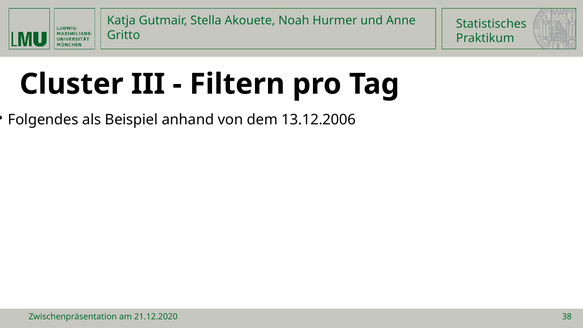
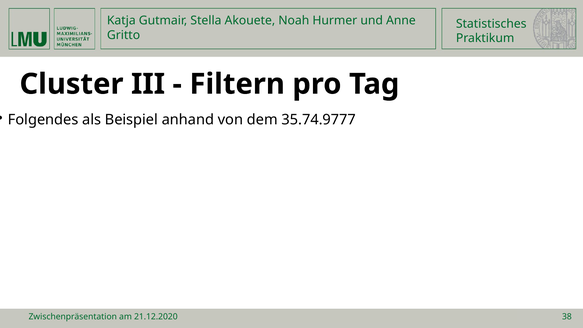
13.12.2006: 13.12.2006 -> 35.74.9777
